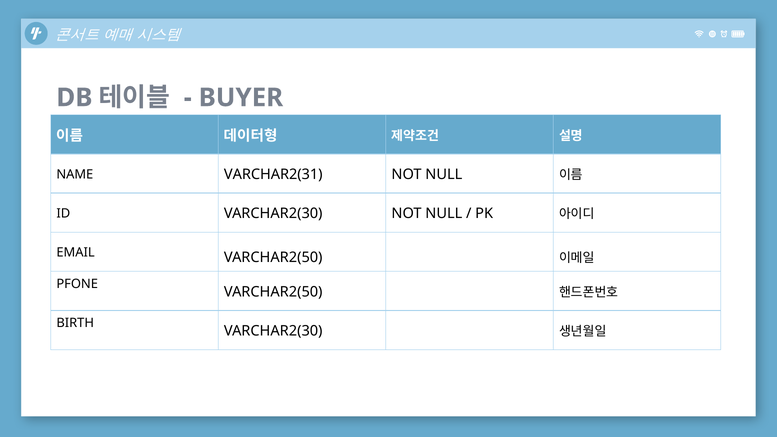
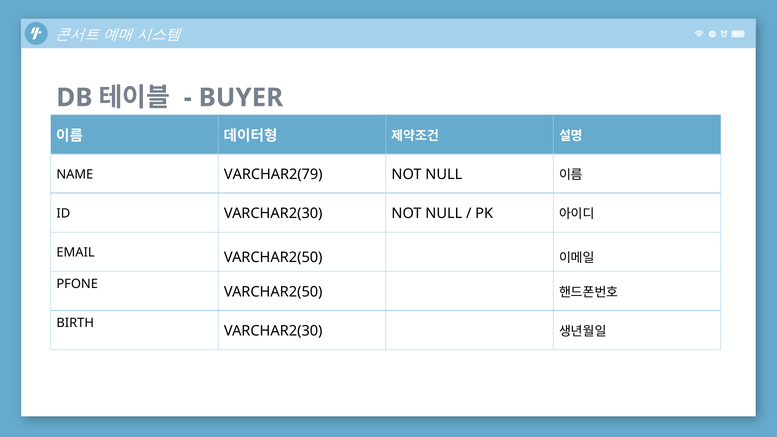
VARCHAR2(31: VARCHAR2(31 -> VARCHAR2(79
